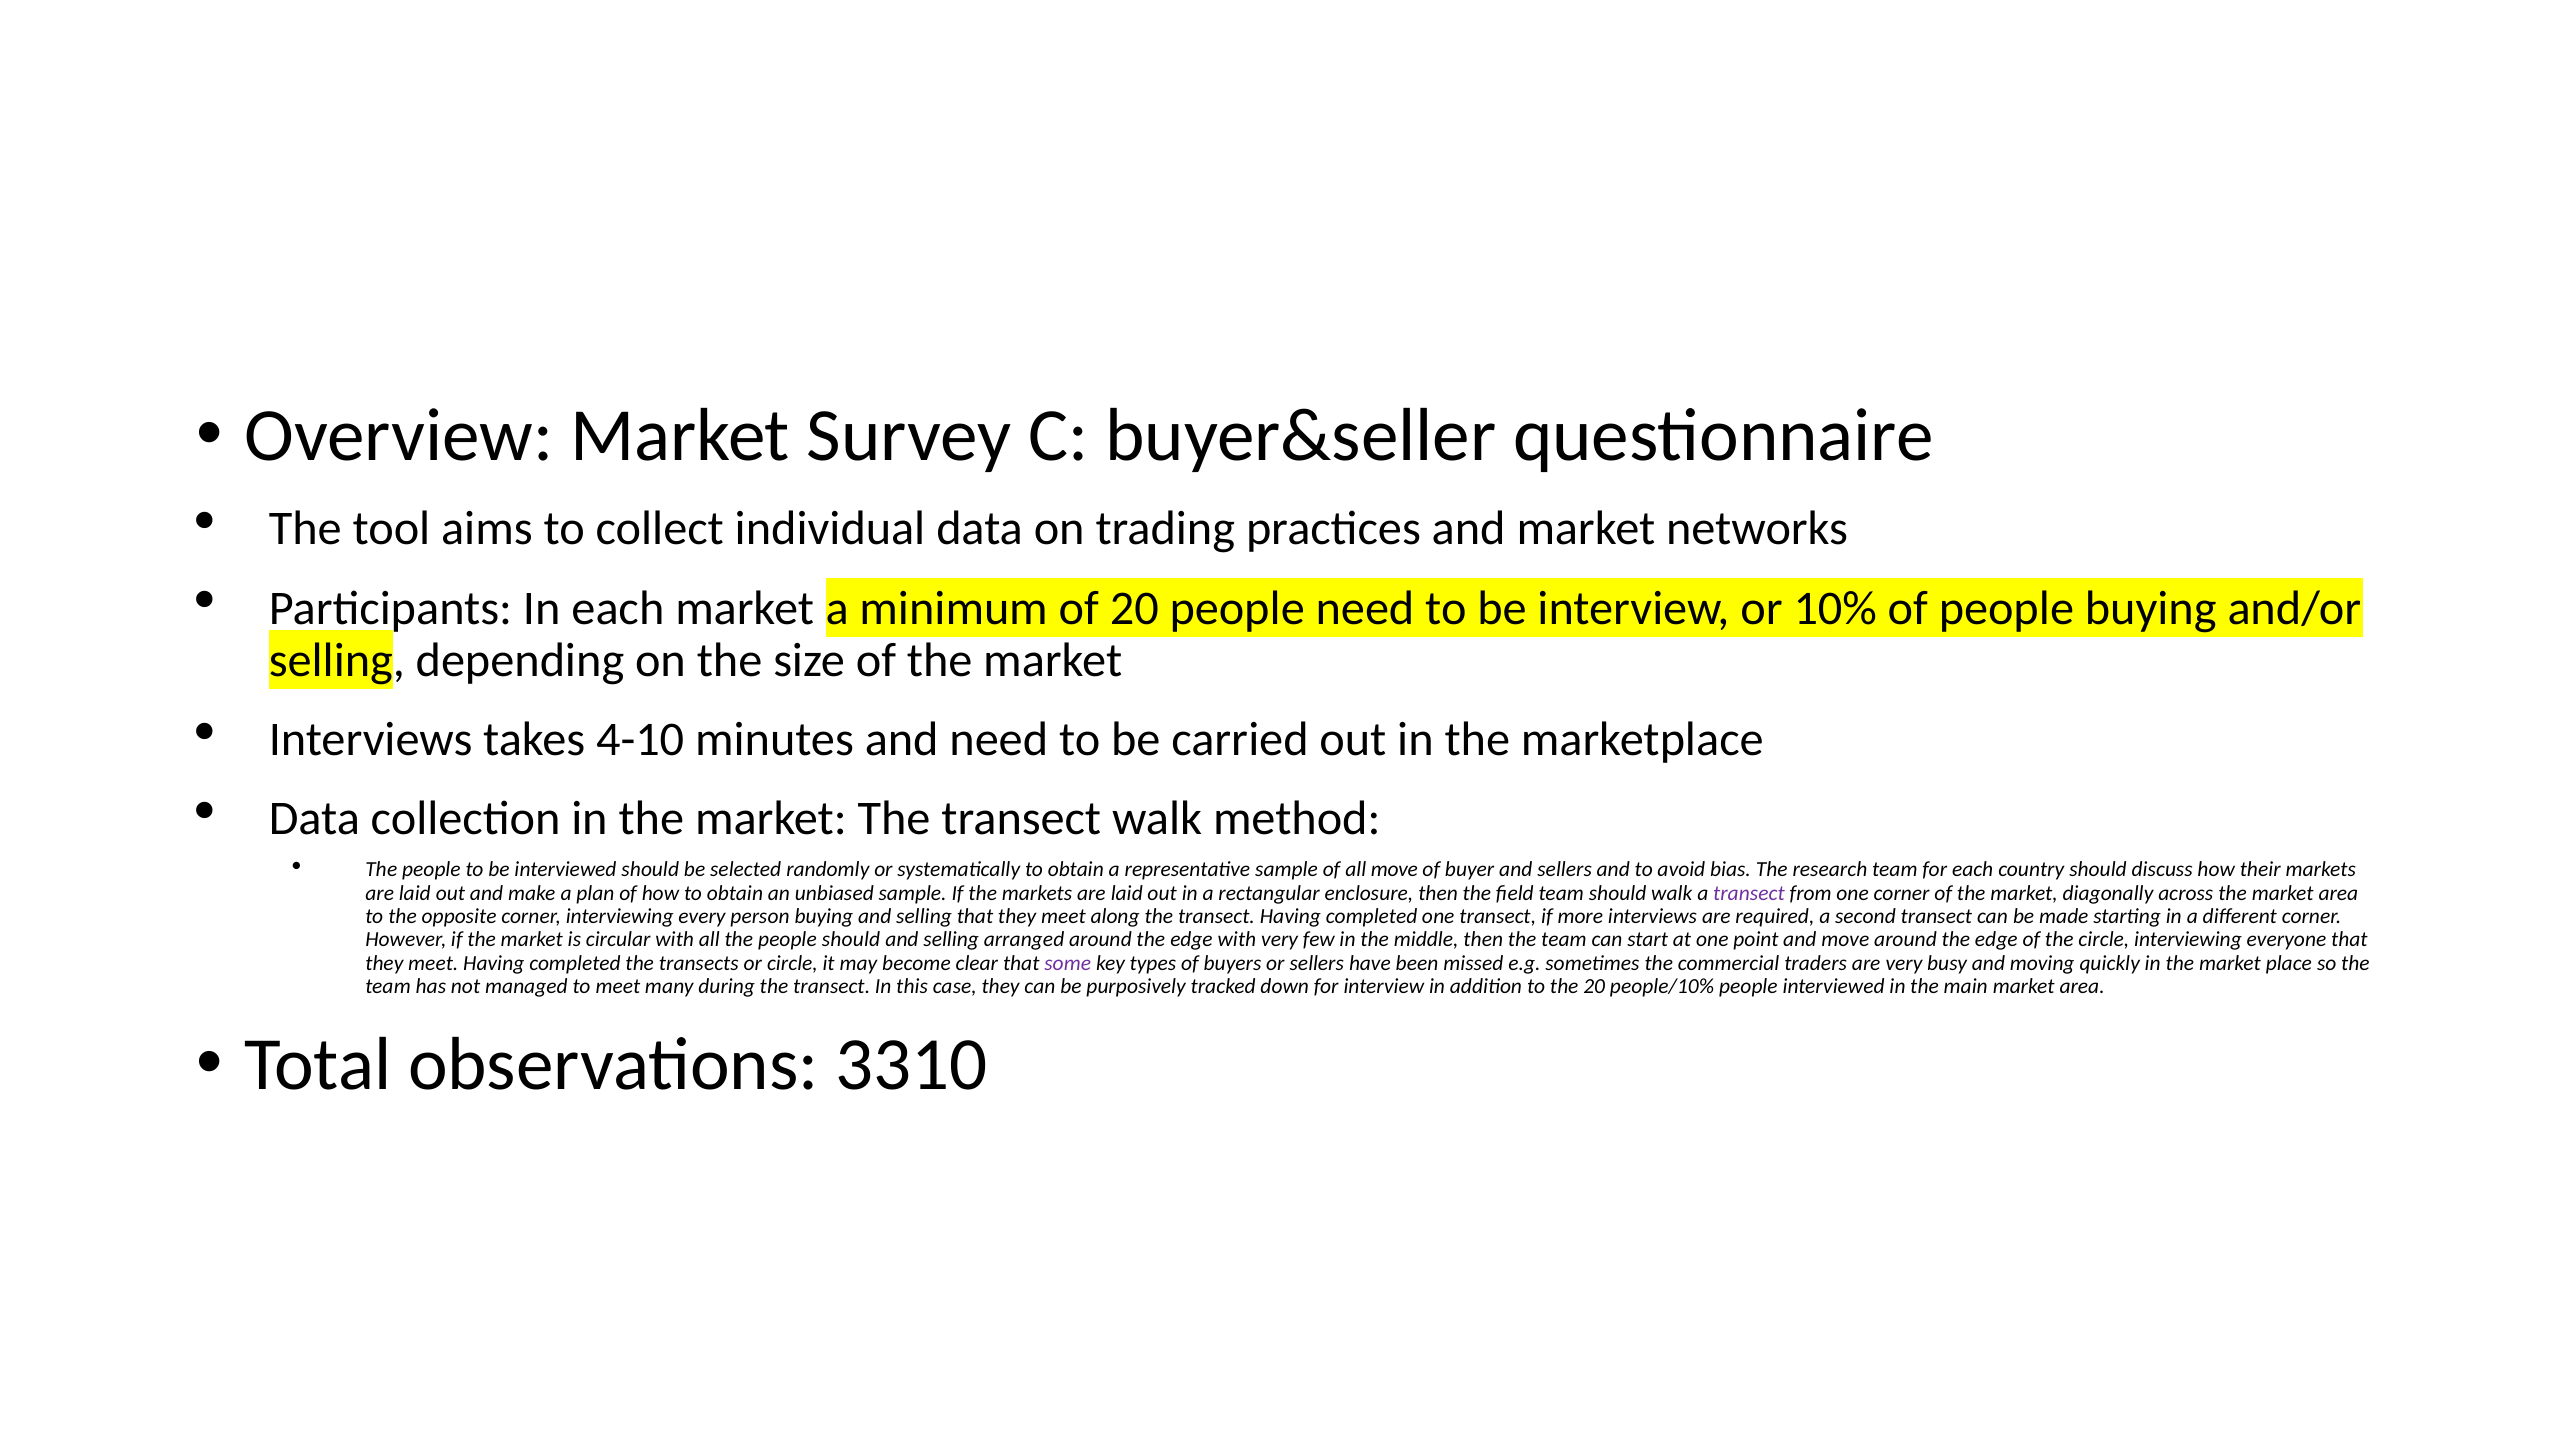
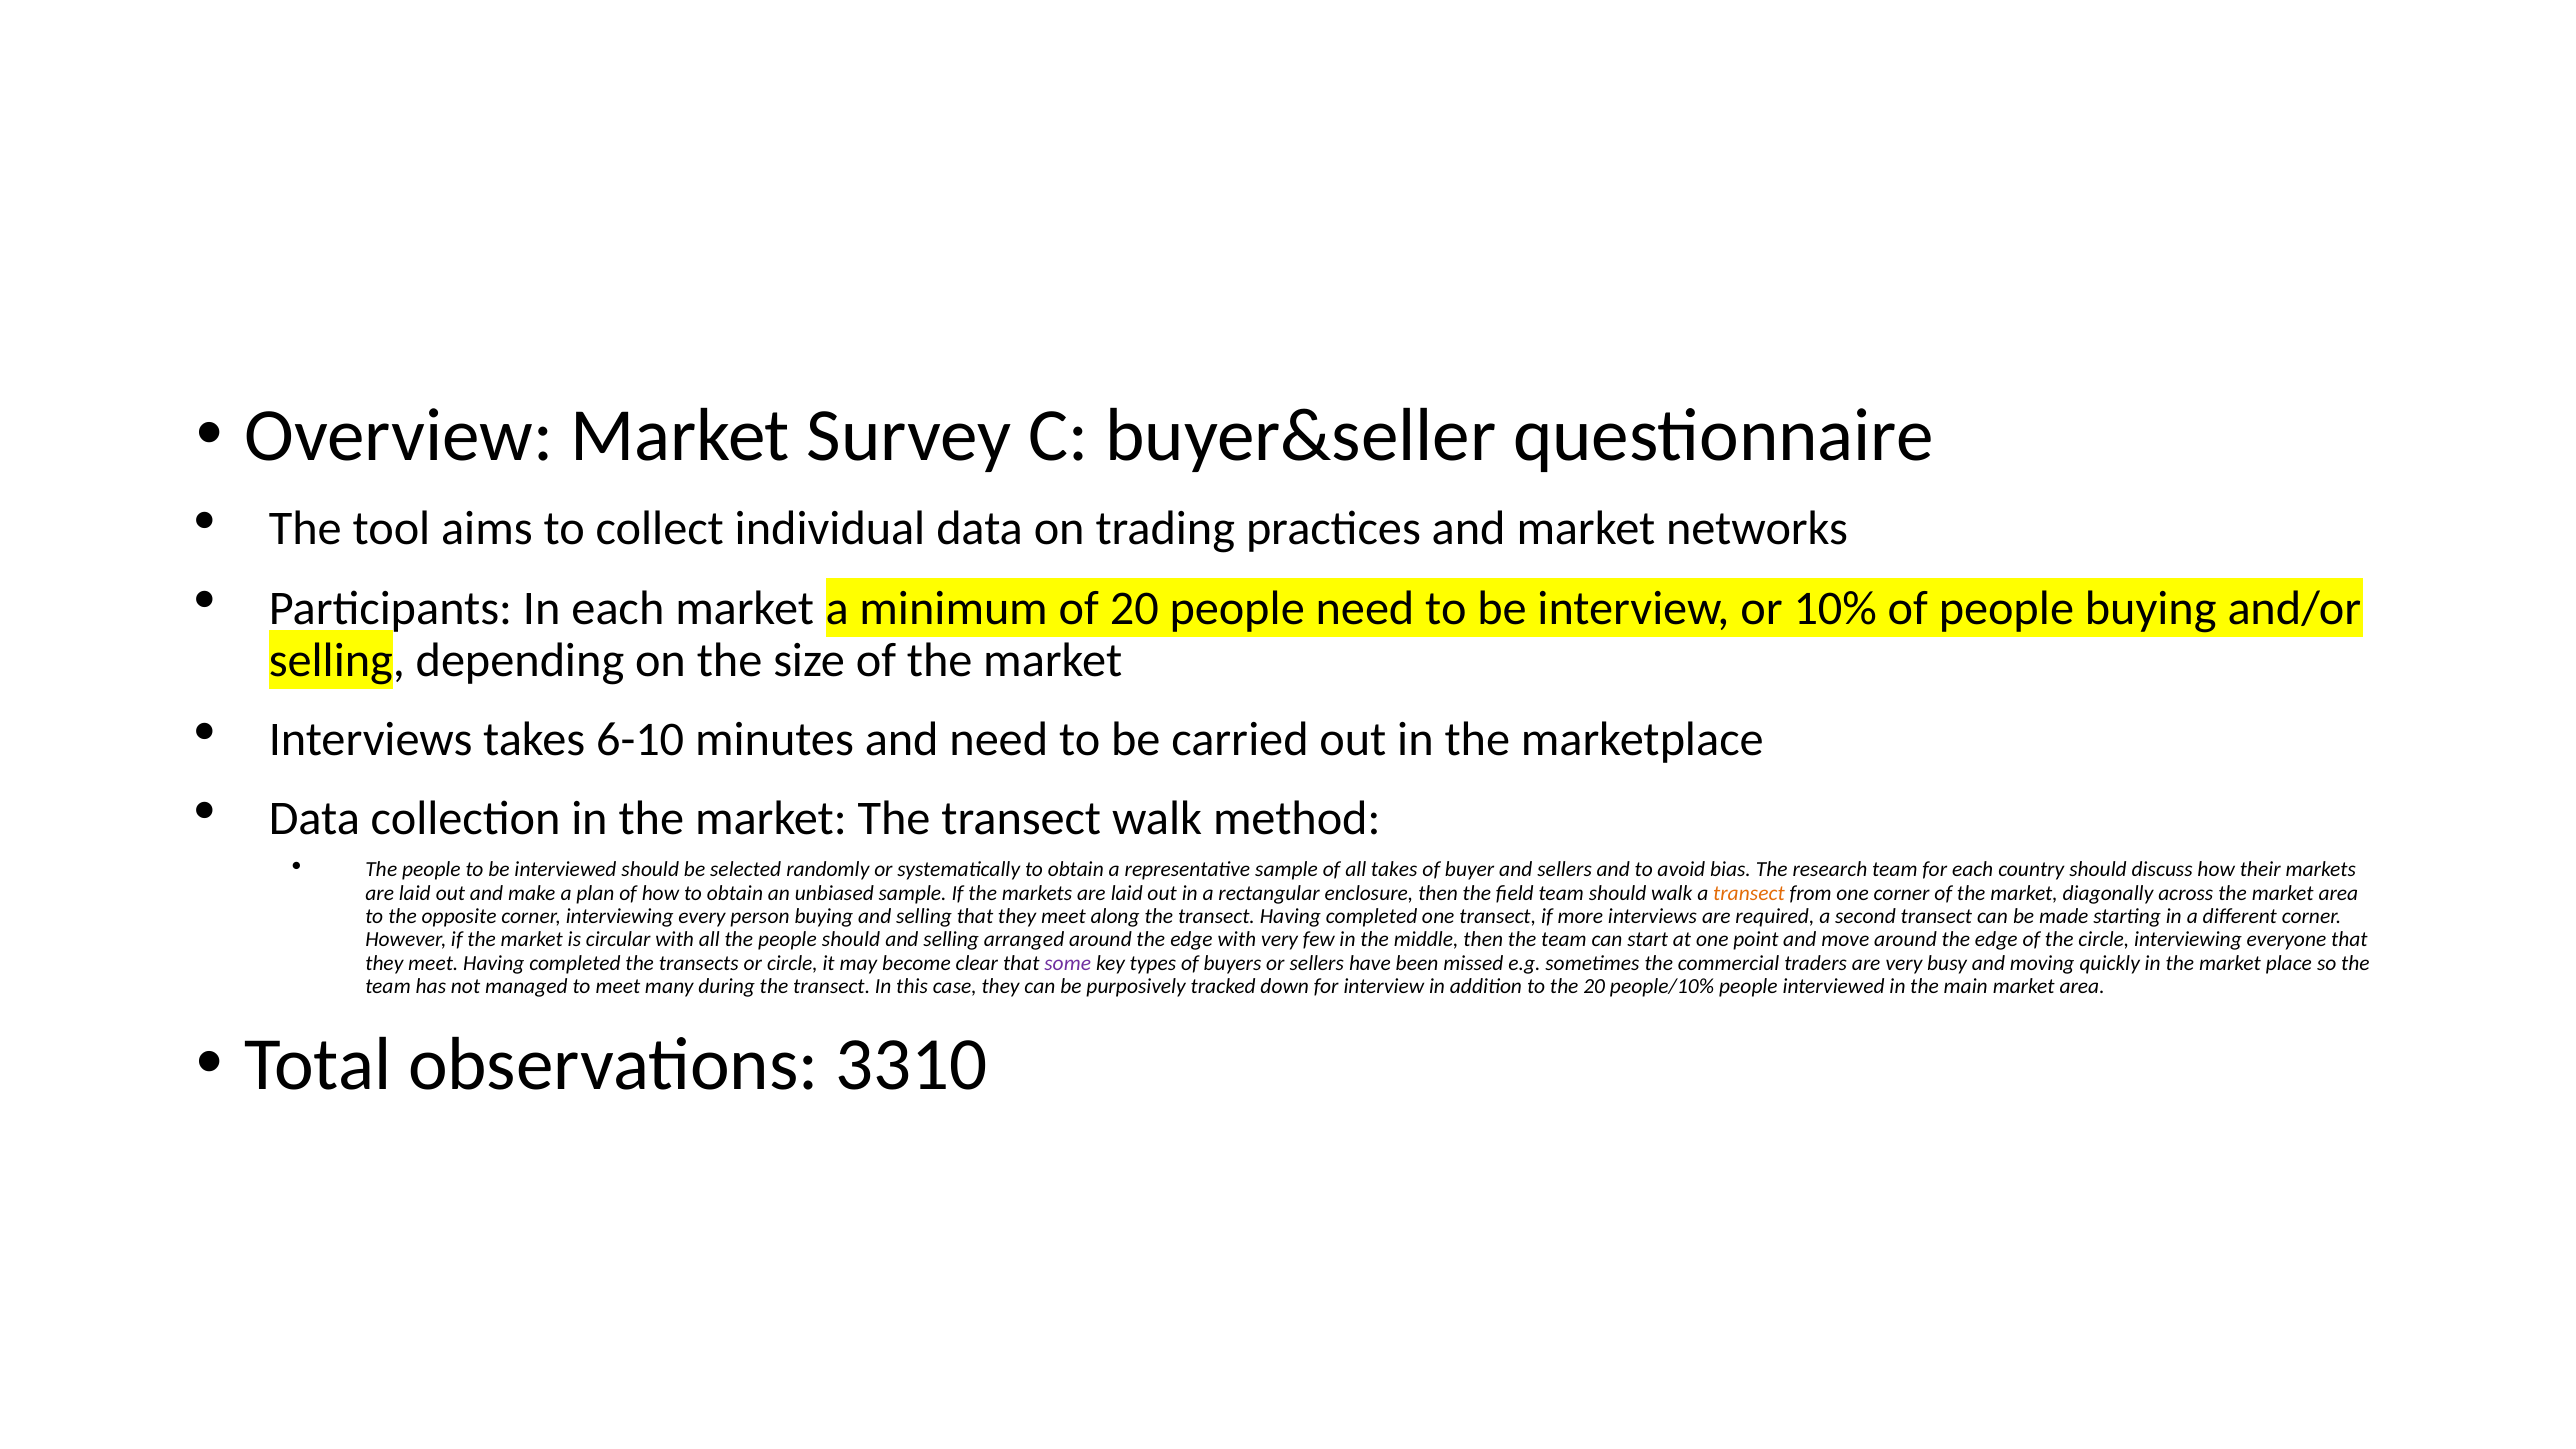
4-10: 4-10 -> 6-10
all move: move -> takes
transect at (1749, 893) colour: purple -> orange
